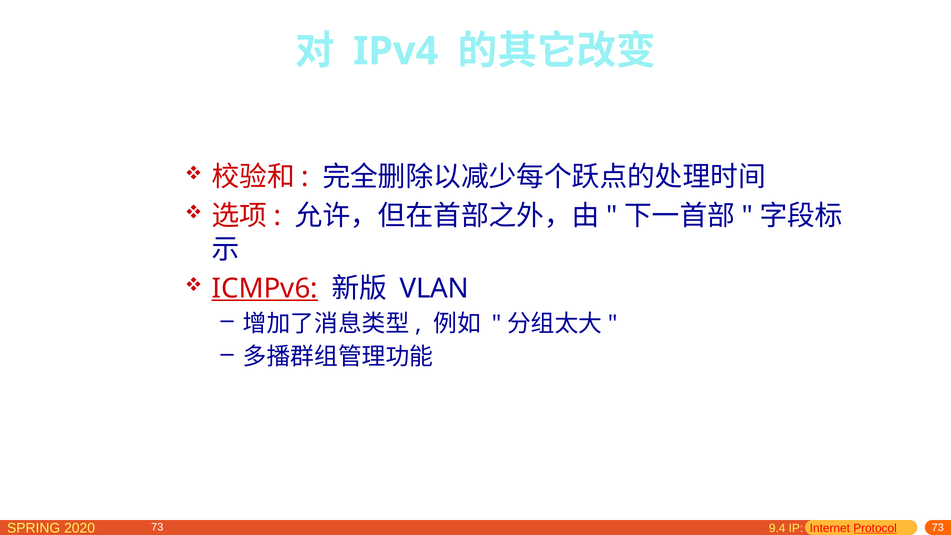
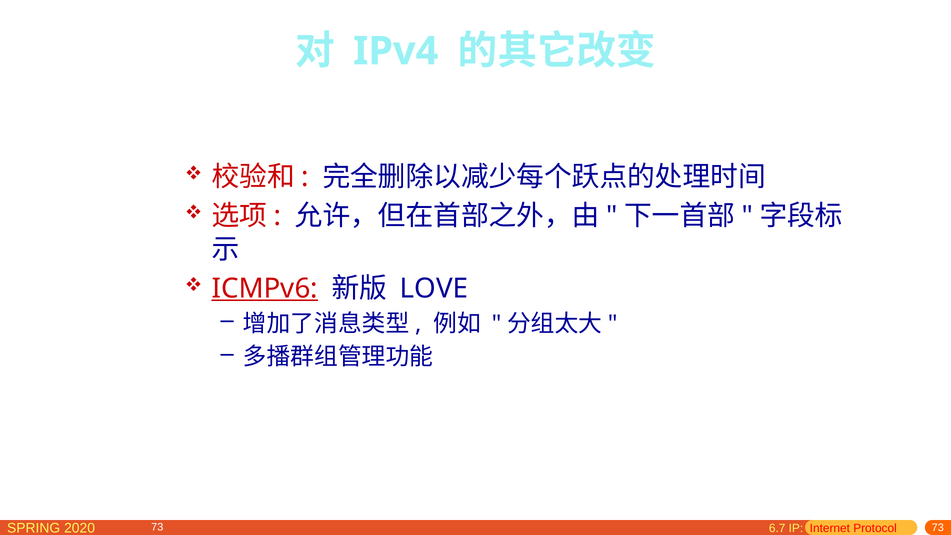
VLAN: VLAN -> LOVE
9.4: 9.4 -> 6.7
Protocol underline: present -> none
